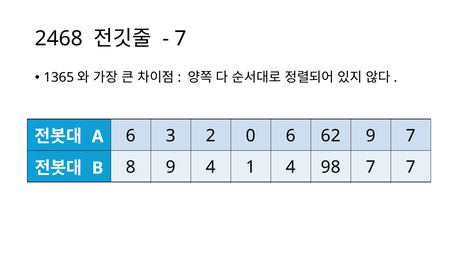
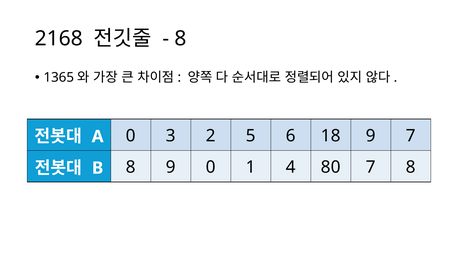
2468: 2468 -> 2168
7 at (181, 38): 7 -> 8
A 6: 6 -> 0
0: 0 -> 5
62: 62 -> 18
9 4: 4 -> 0
98: 98 -> 80
7 7: 7 -> 8
